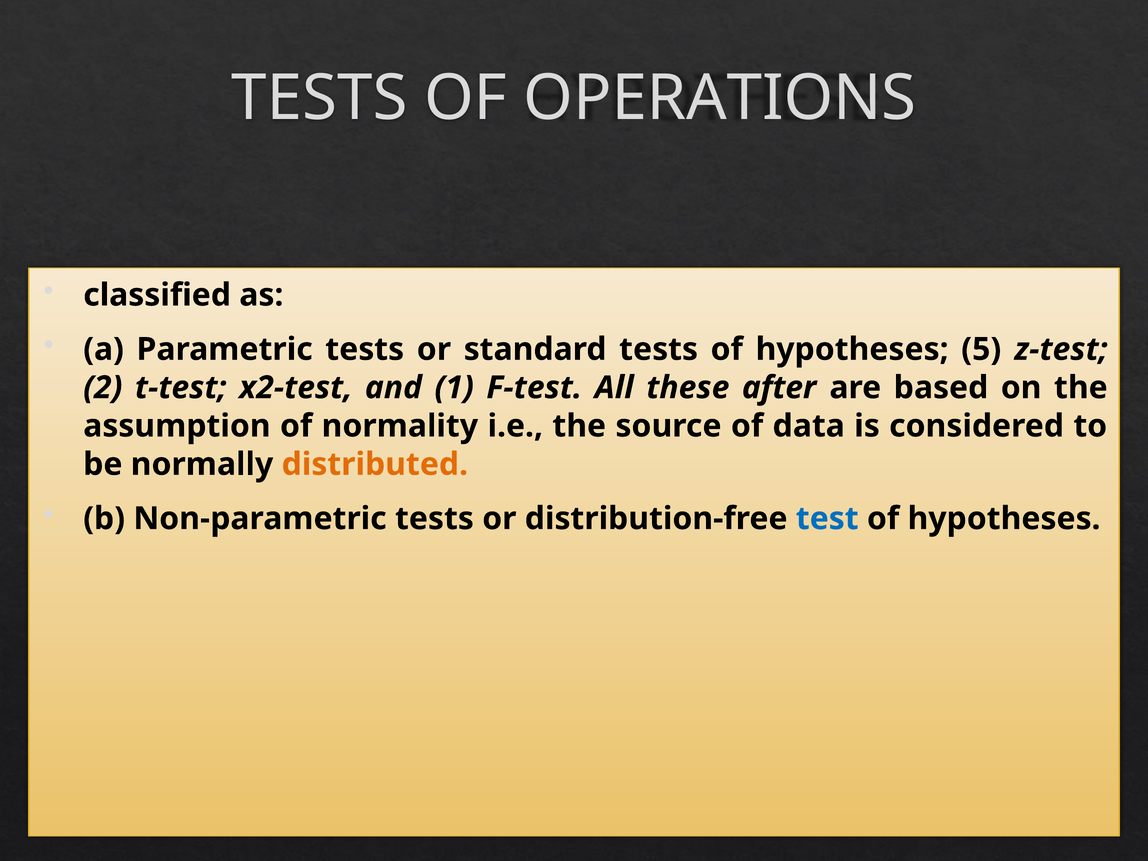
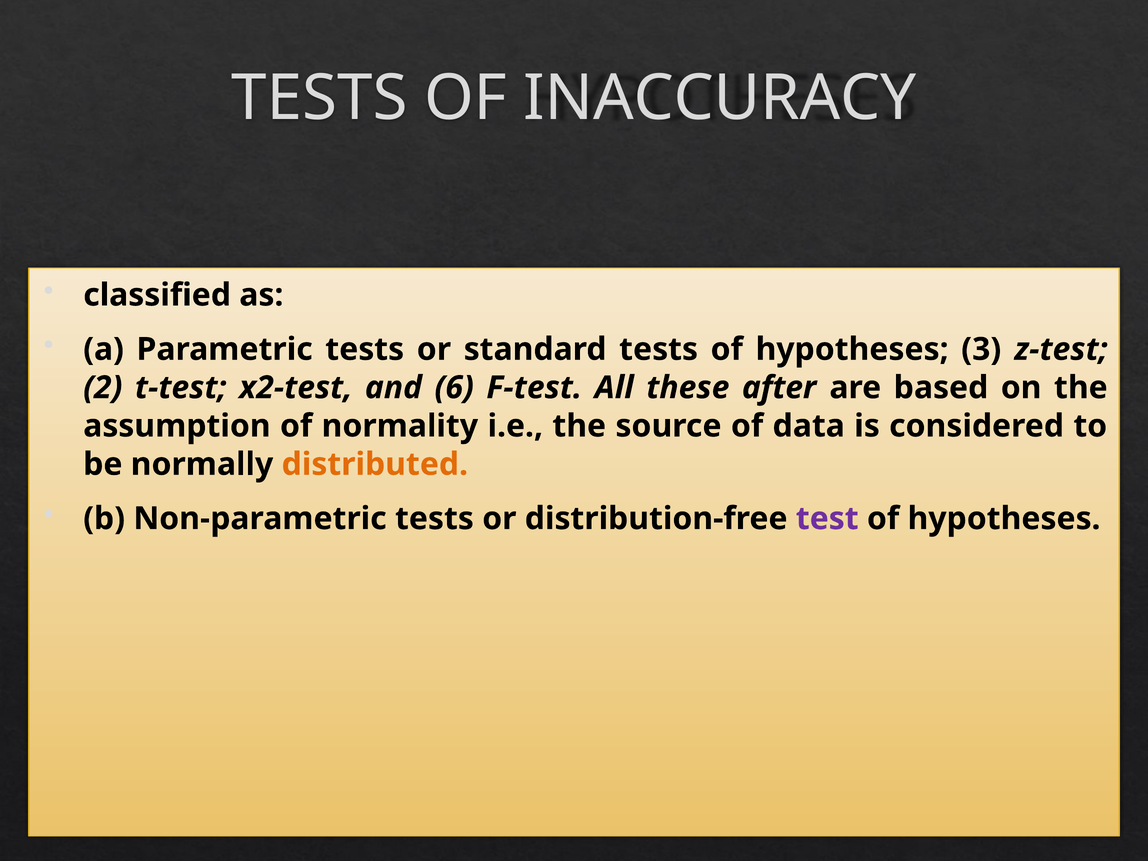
OPERATIONS: OPERATIONS -> INACCURACY
5: 5 -> 3
1: 1 -> 6
test colour: blue -> purple
